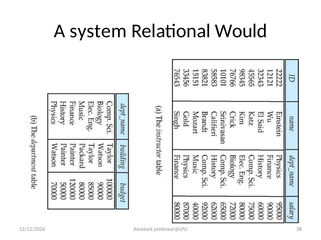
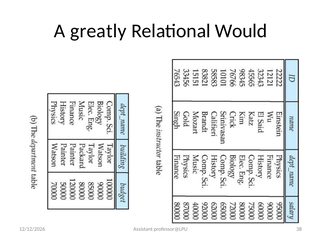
system: system -> greatly
